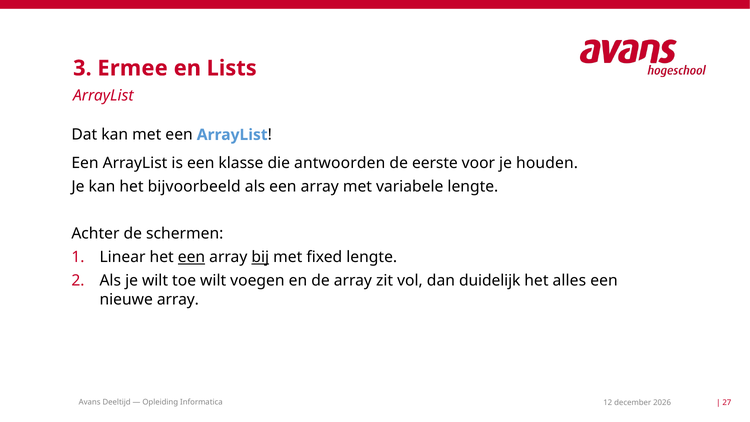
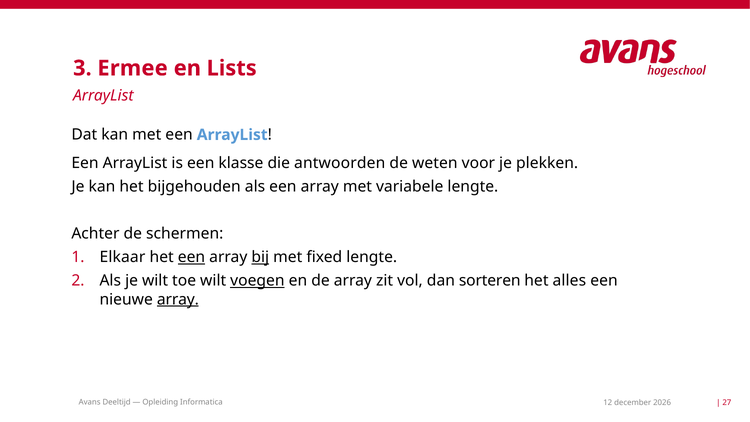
eerste: eerste -> weten
houden: houden -> plekken
bijvoorbeeld: bijvoorbeeld -> bijgehouden
Linear: Linear -> Elkaar
voegen underline: none -> present
duidelijk: duidelijk -> sorteren
array at (178, 299) underline: none -> present
